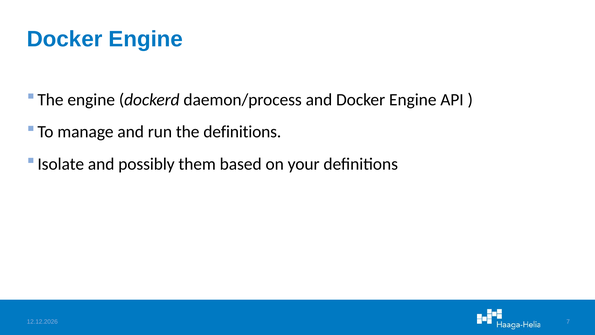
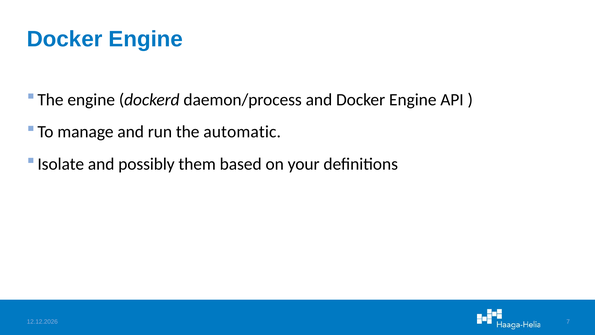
the definitions: definitions -> automatic
